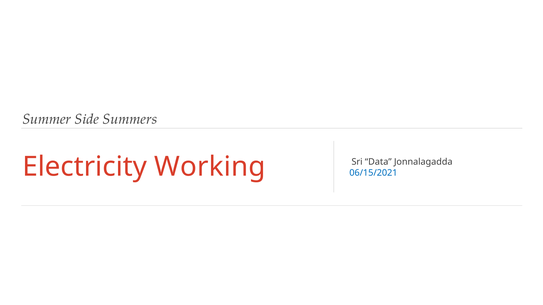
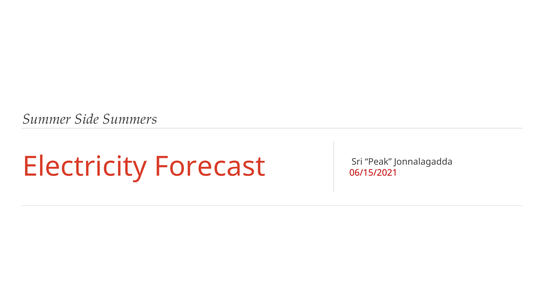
Working: Working -> Forecast
Data: Data -> Peak
06/15/2021 colour: blue -> red
